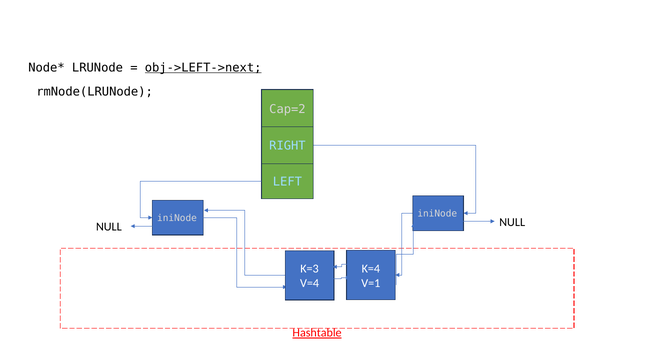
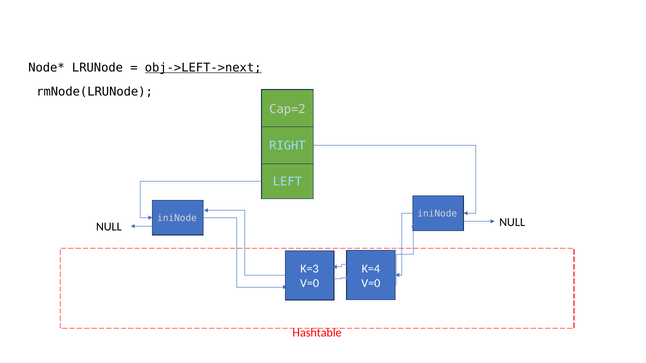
V=1 at (371, 283): V=1 -> V=0
V=4 at (310, 284): V=4 -> V=0
Hashtable underline: present -> none
